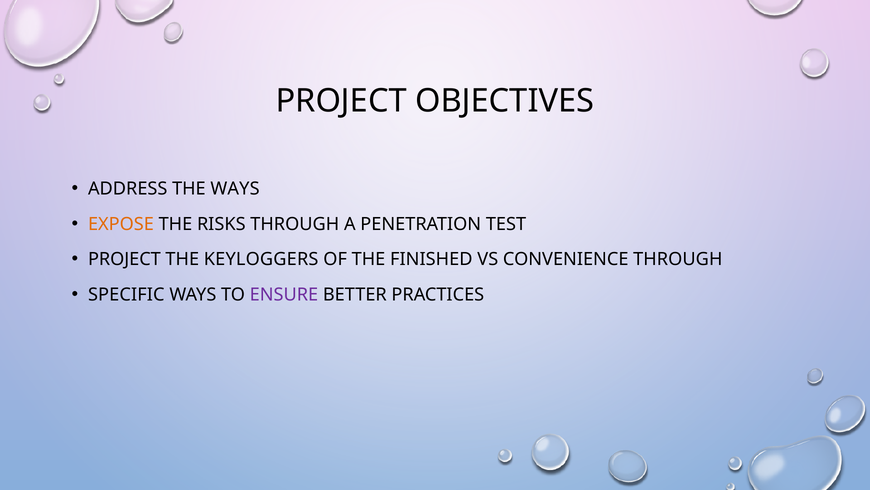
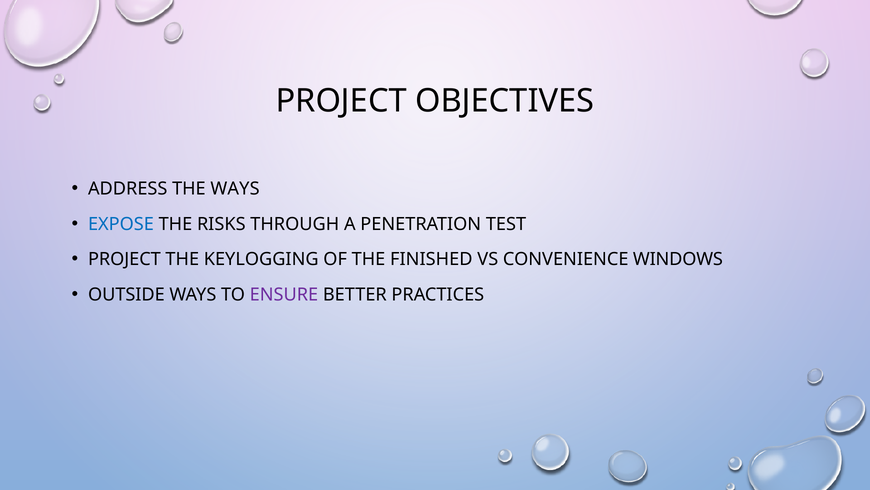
EXPOSE colour: orange -> blue
KEYLOGGERS: KEYLOGGERS -> KEYLOGGING
CONVENIENCE THROUGH: THROUGH -> WINDOWS
SPECIFIC: SPECIFIC -> OUTSIDE
